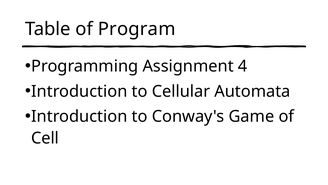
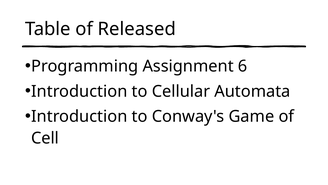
Program: Program -> Released
4: 4 -> 6
